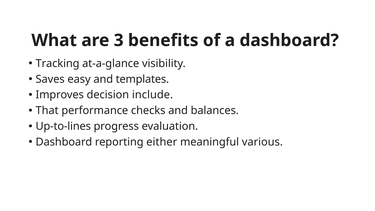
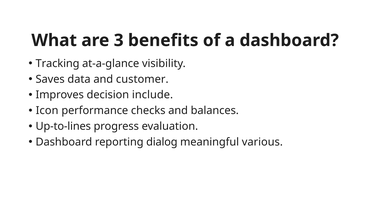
easy: easy -> data
templates: templates -> customer
That: That -> Icon
either: either -> dialog
